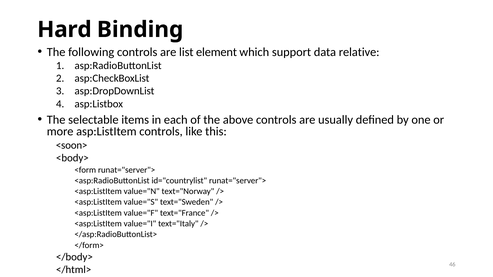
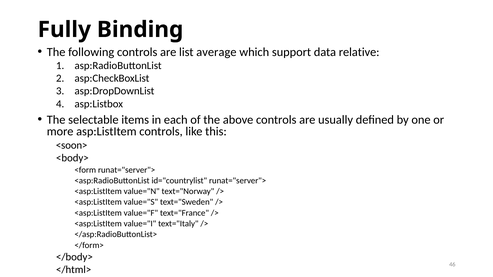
Hard: Hard -> Fully
element: element -> average
